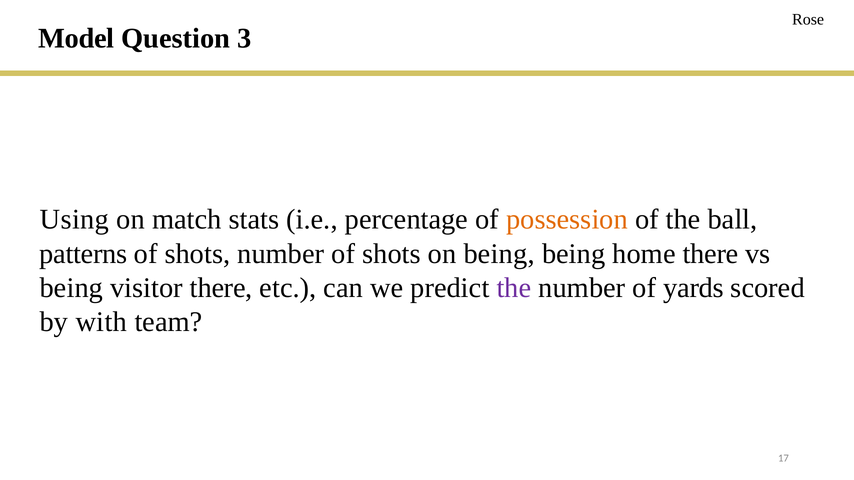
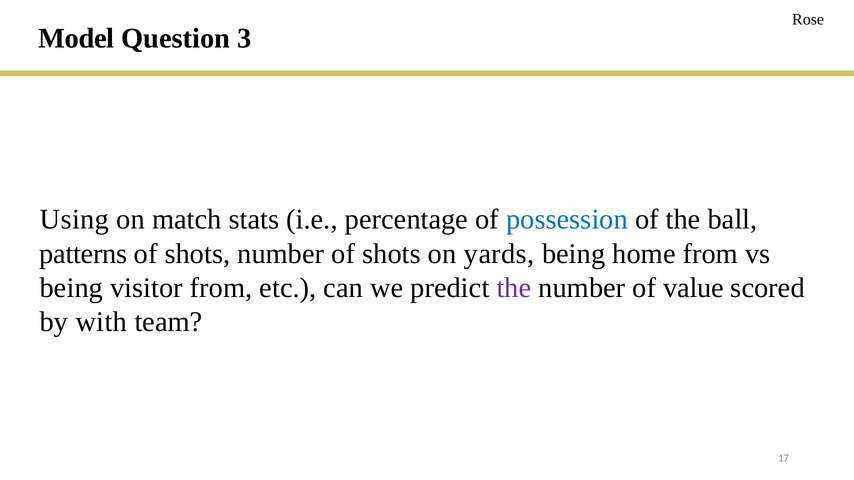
possession colour: orange -> blue
on being: being -> yards
home there: there -> from
visitor there: there -> from
yards: yards -> value
